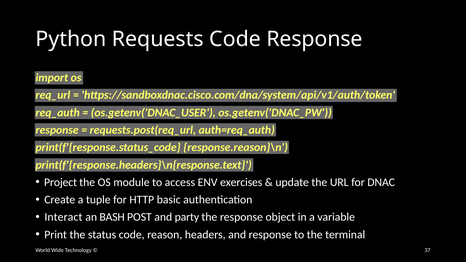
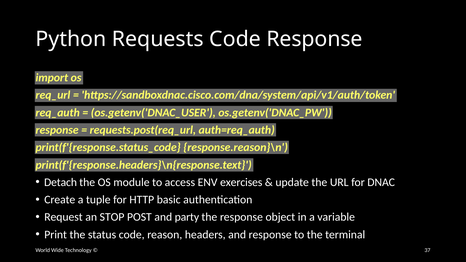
Project: Project -> Detach
Interact: Interact -> Request
BASH: BASH -> STOP
